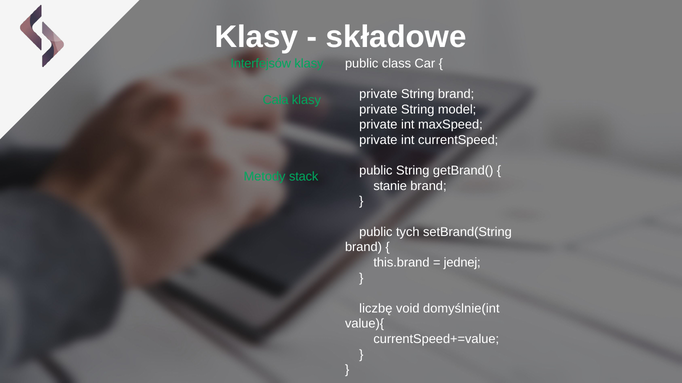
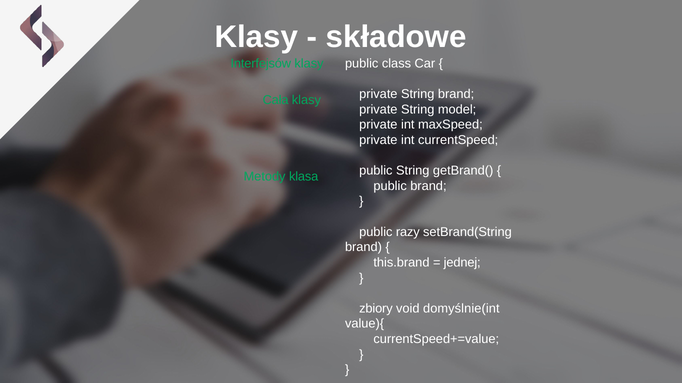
stack: stack -> klasa
stanie at (390, 186): stanie -> public
tych: tych -> razy
liczbę: liczbę -> zbiory
